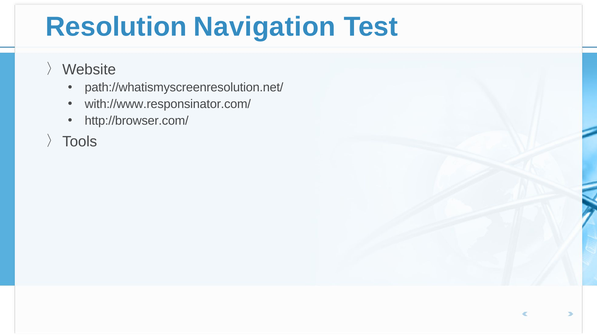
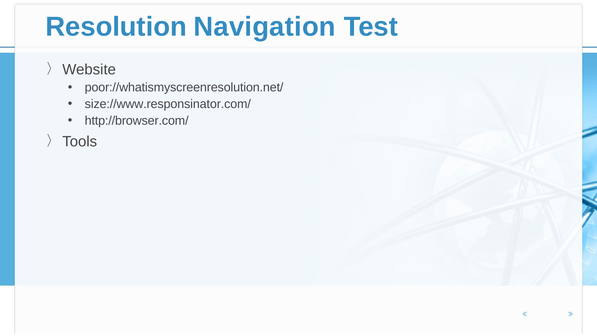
path://whatismyscreenresolution.net/: path://whatismyscreenresolution.net/ -> poor://whatismyscreenresolution.net/
with://www.responsinator.com/: with://www.responsinator.com/ -> size://www.responsinator.com/
